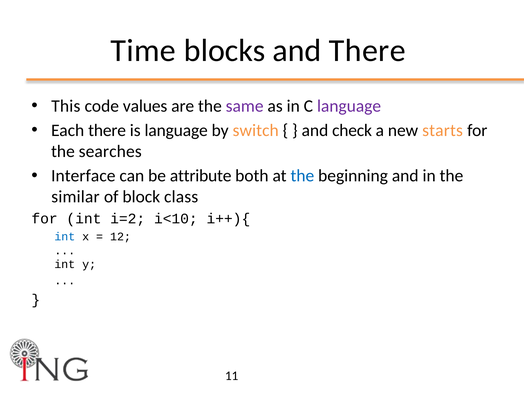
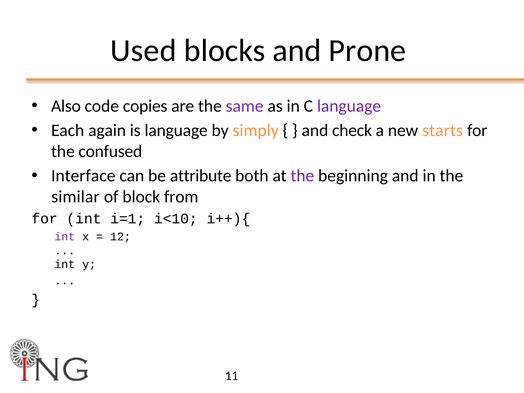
Time: Time -> Used
and There: There -> Prone
This: This -> Also
values: values -> copies
Each there: there -> again
switch: switch -> simply
searches: searches -> confused
the at (302, 176) colour: blue -> purple
class: class -> from
i=2: i=2 -> i=1
int at (65, 237) colour: blue -> purple
